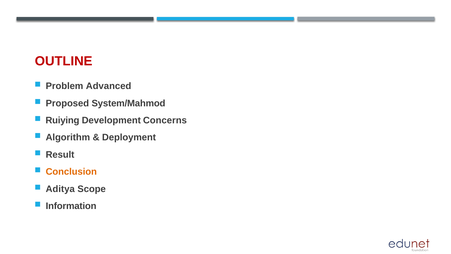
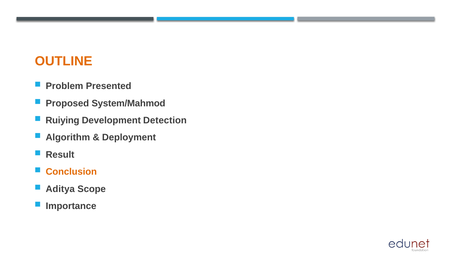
OUTLINE colour: red -> orange
Advanced: Advanced -> Presented
Concerns: Concerns -> Detection
Information: Information -> Importance
